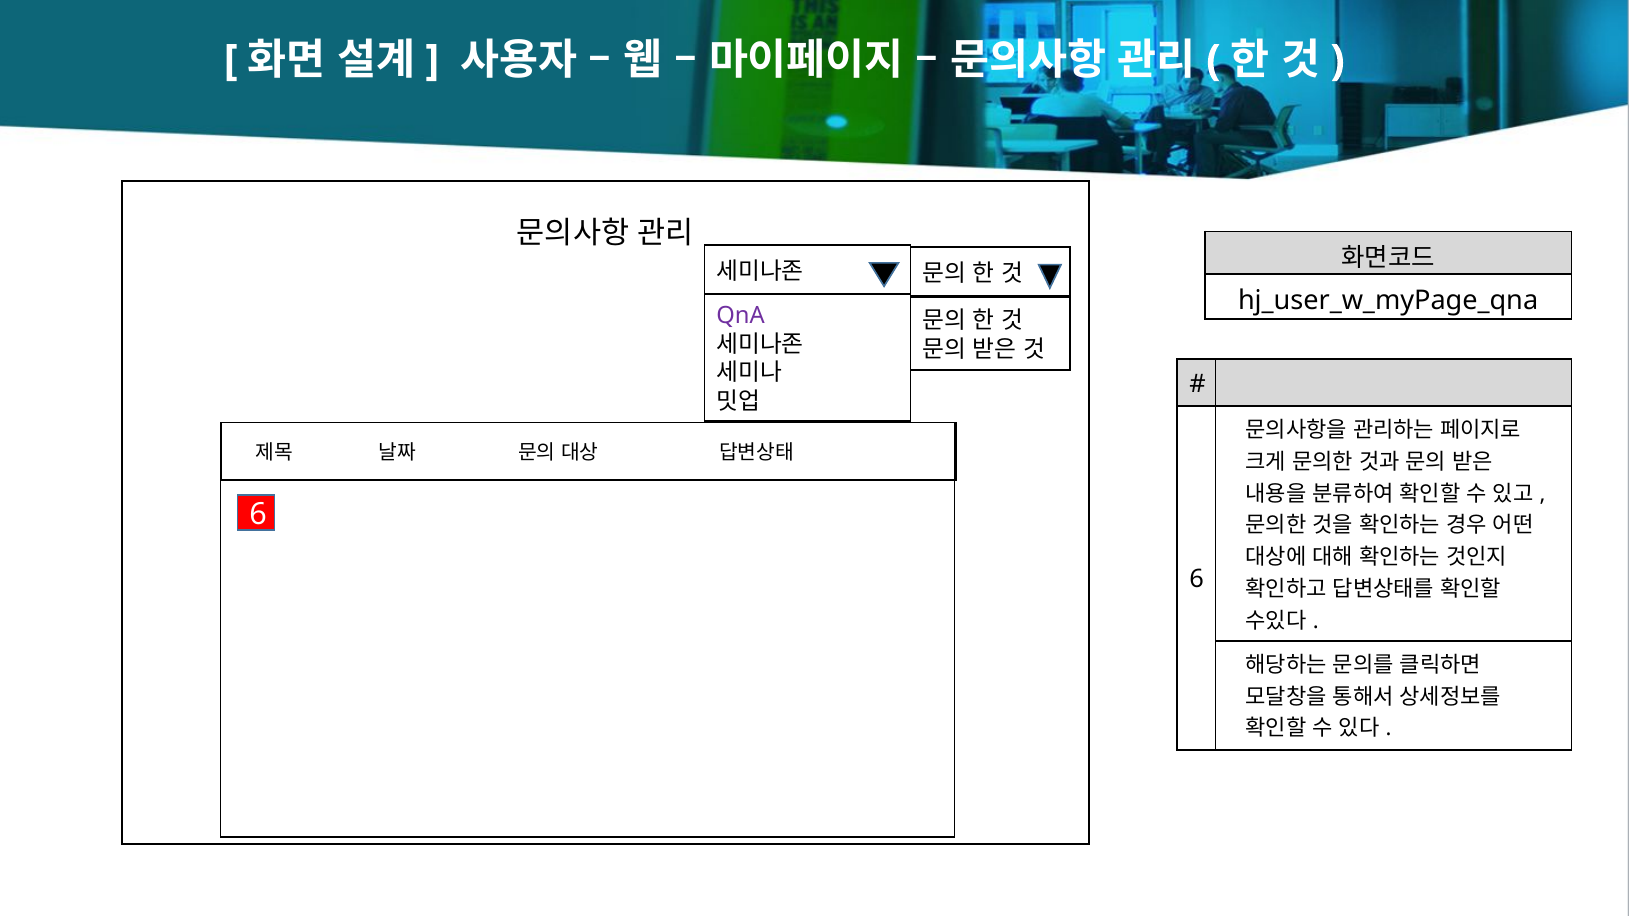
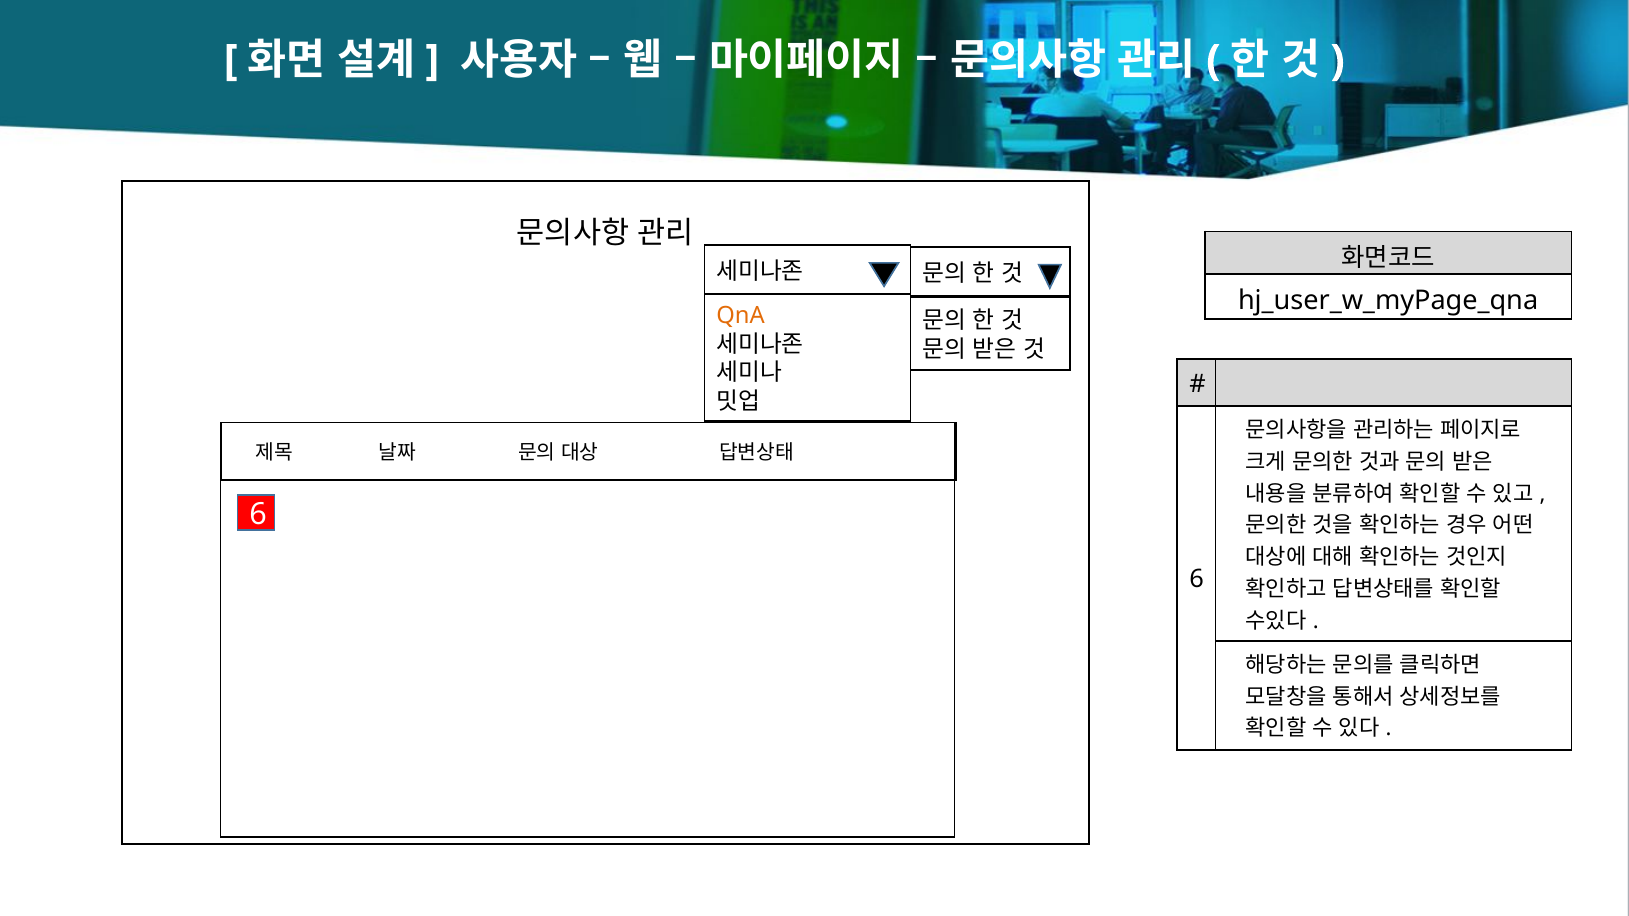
QnA colour: purple -> orange
